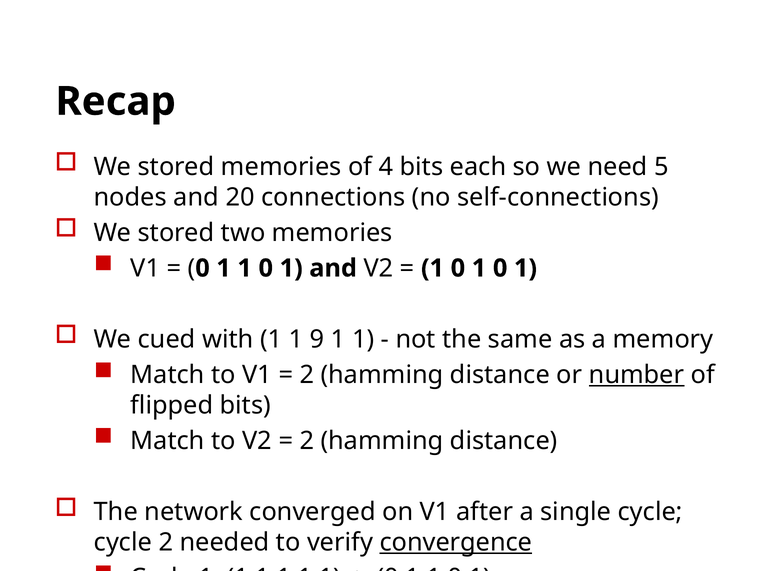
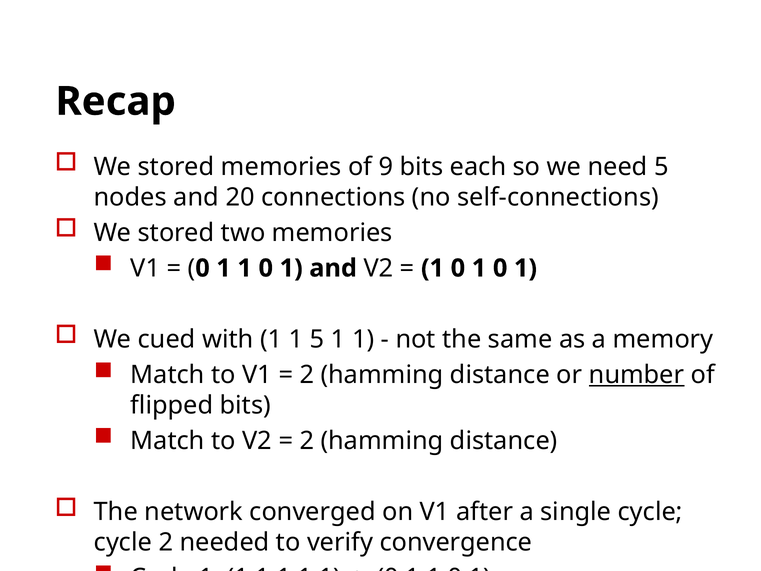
4: 4 -> 9
1 9: 9 -> 5
convergence underline: present -> none
